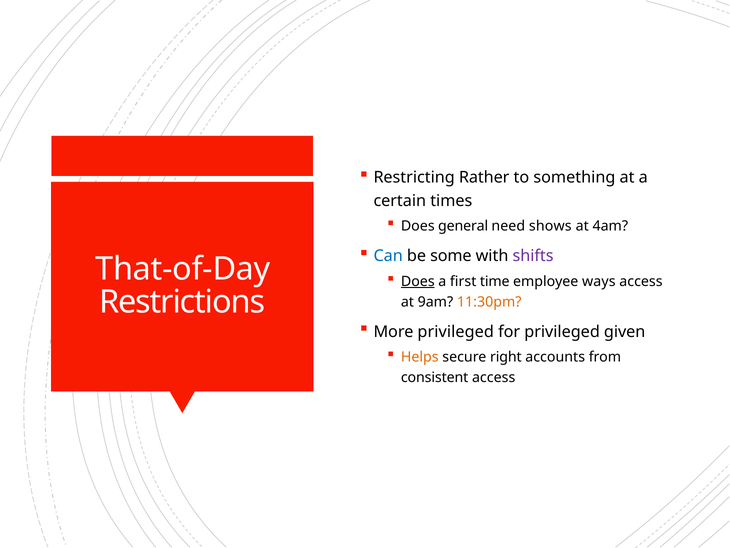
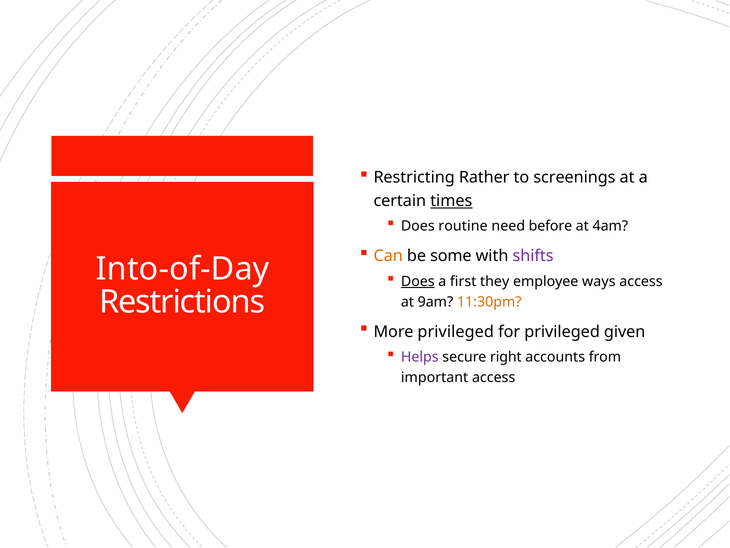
something: something -> screenings
times underline: none -> present
general: general -> routine
shows: shows -> before
Can colour: blue -> orange
That-of-Day: That-of-Day -> Into-of-Day
time: time -> they
Helps colour: orange -> purple
consistent: consistent -> important
